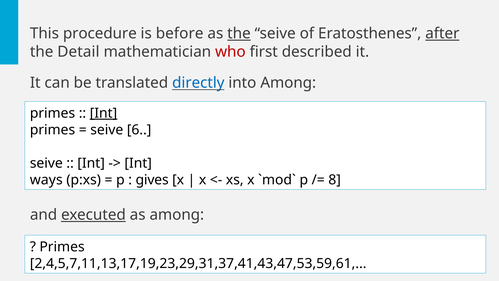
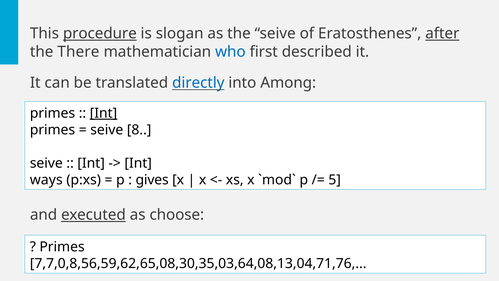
procedure underline: none -> present
before: before -> slogan
the at (239, 33) underline: present -> none
Detail: Detail -> There
who colour: red -> blue
6: 6 -> 8
8: 8 -> 5
as among: among -> choose
2,4,5,7,11,13,17,19,23,29,31,37,41,43,47,53,59,61: 2,4,5,7,11,13,17,19,23,29,31,37,41,43,47,53,59,61 -> 7,7,0,8,56,59,62,65,08,30,35,03,64,08,13,04,71,76
